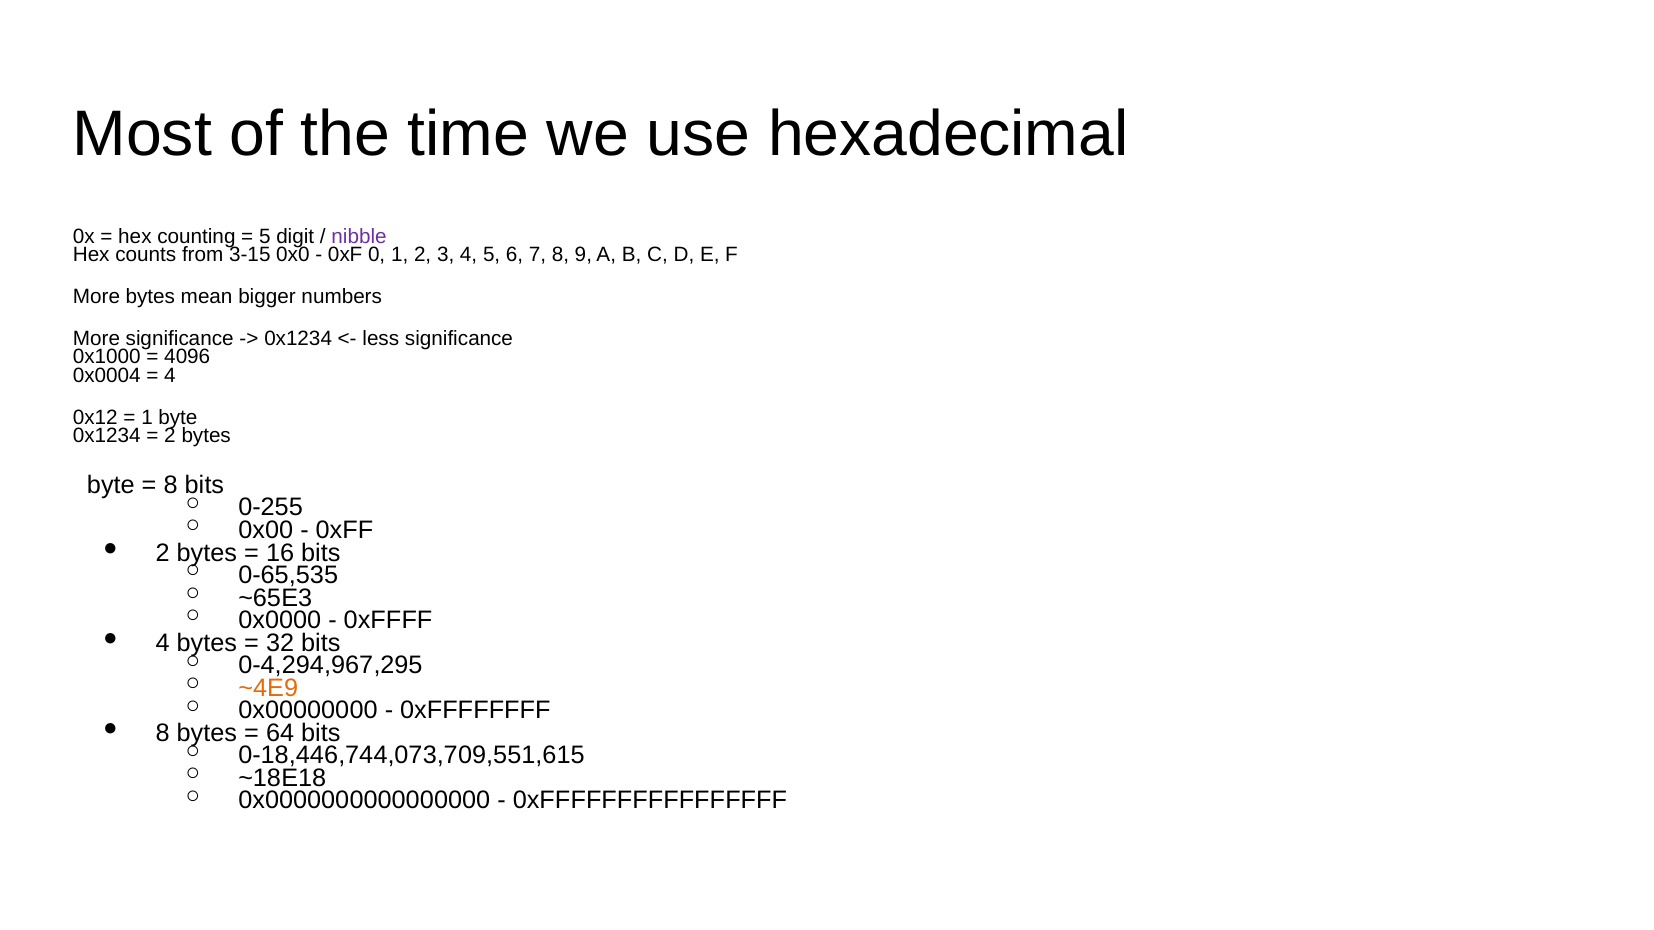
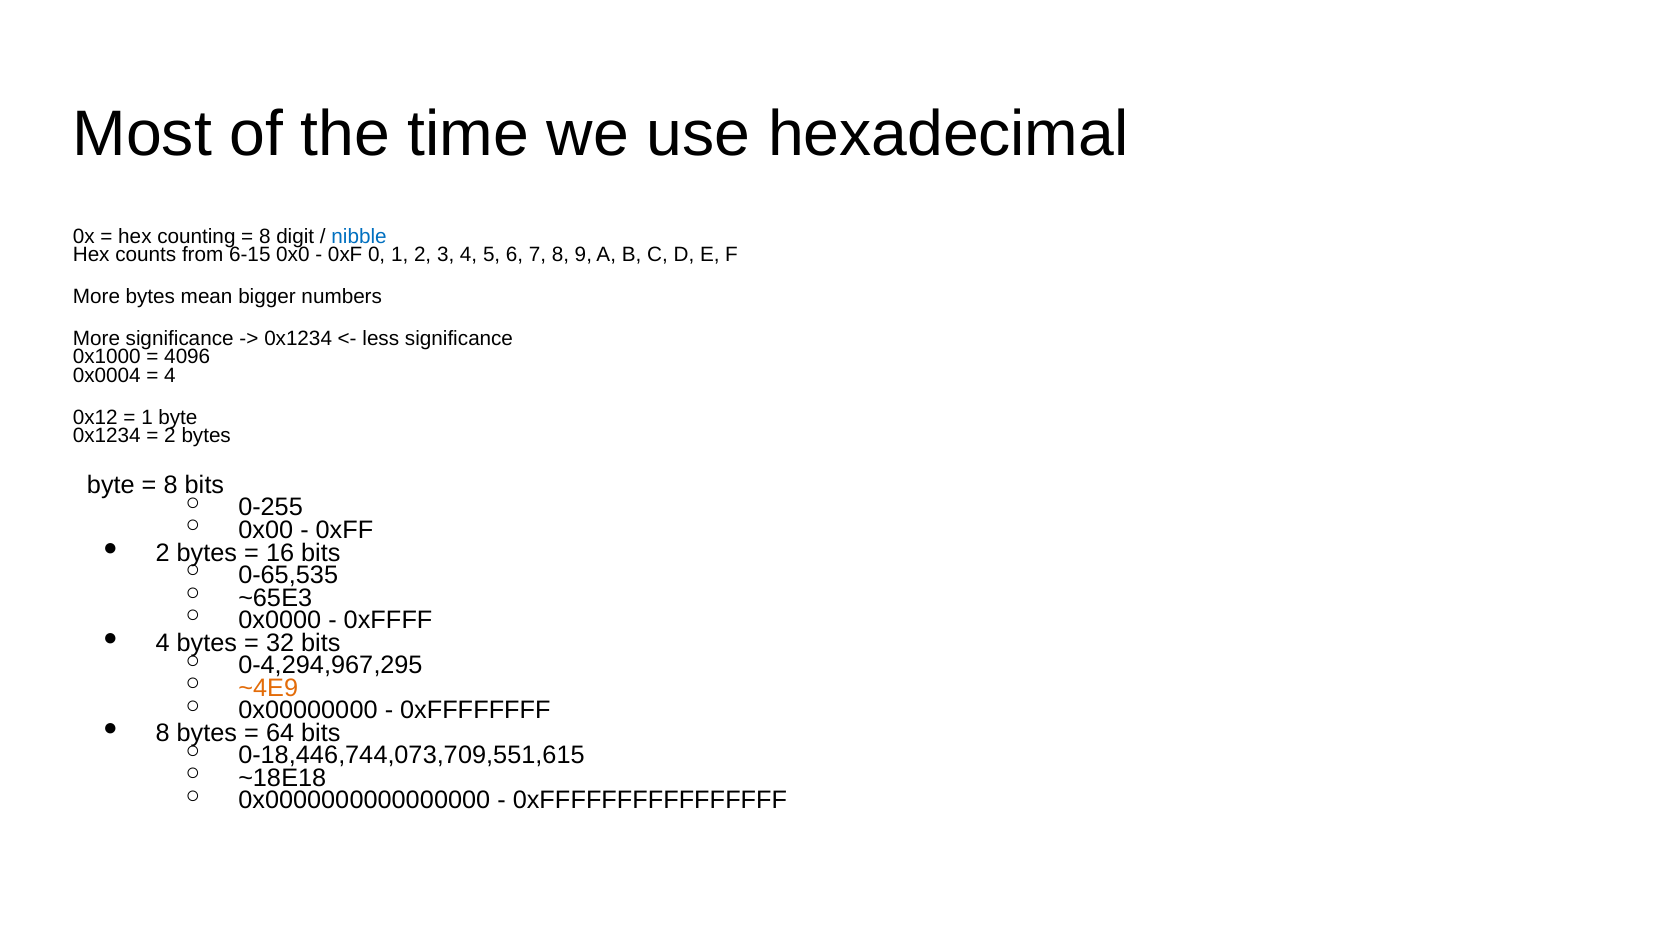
5 at (265, 237): 5 -> 8
nibble colour: purple -> blue
3-15: 3-15 -> 6-15
